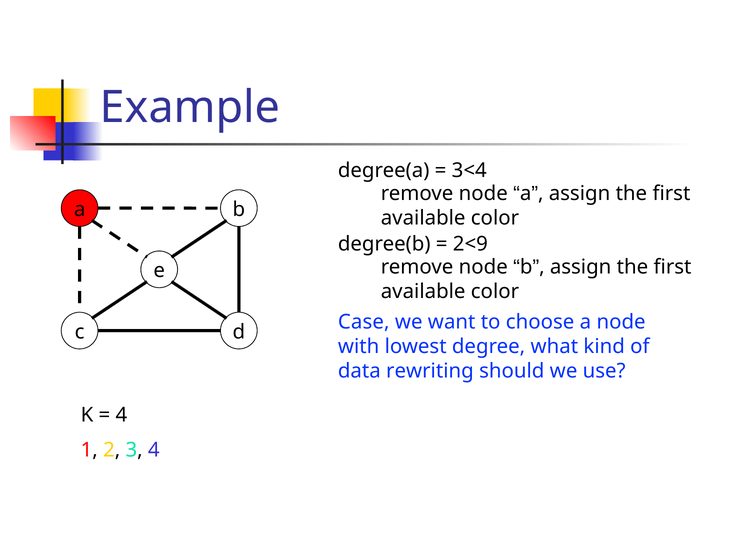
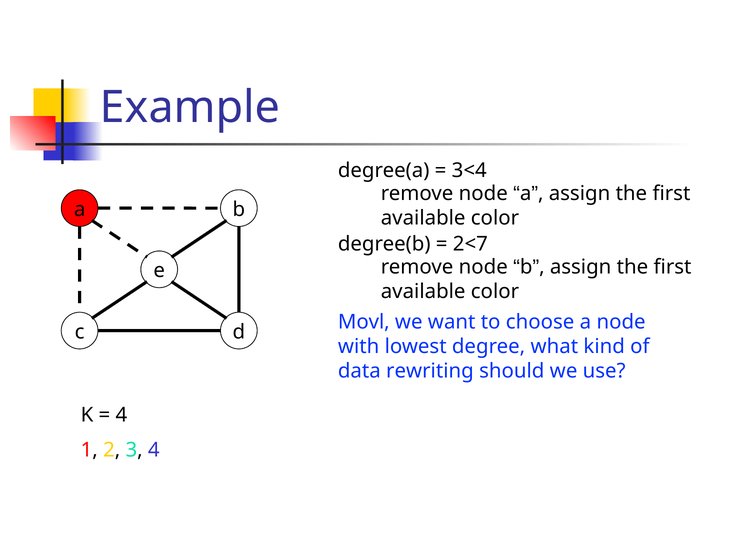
2<9: 2<9 -> 2<7
Case: Case -> Movl
